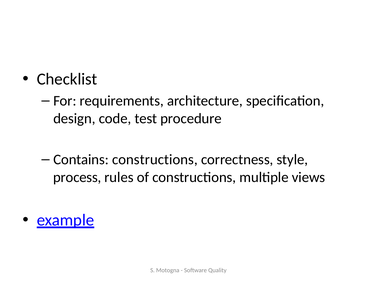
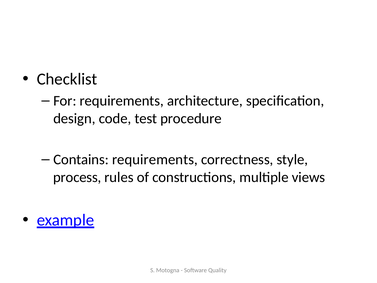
Contains constructions: constructions -> requirements
